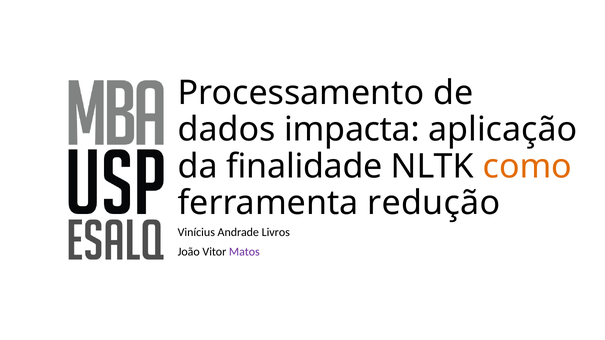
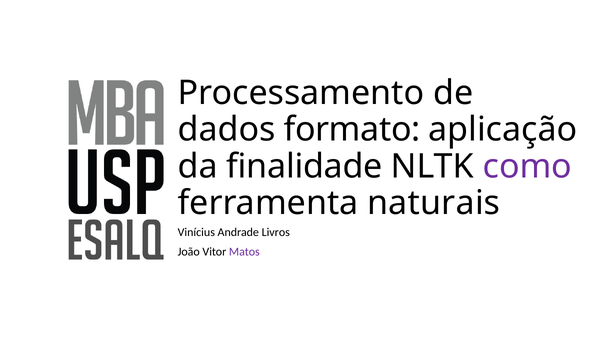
impacta: impacta -> formato
como colour: orange -> purple
redução: redução -> naturais
